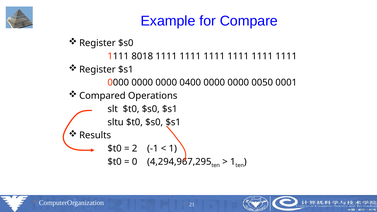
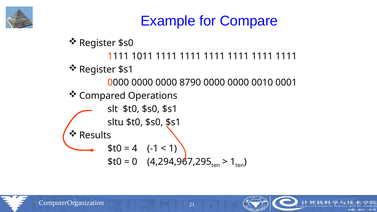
8018: 8018 -> 1011
0400: 0400 -> 8790
0050: 0050 -> 0010
2: 2 -> 4
